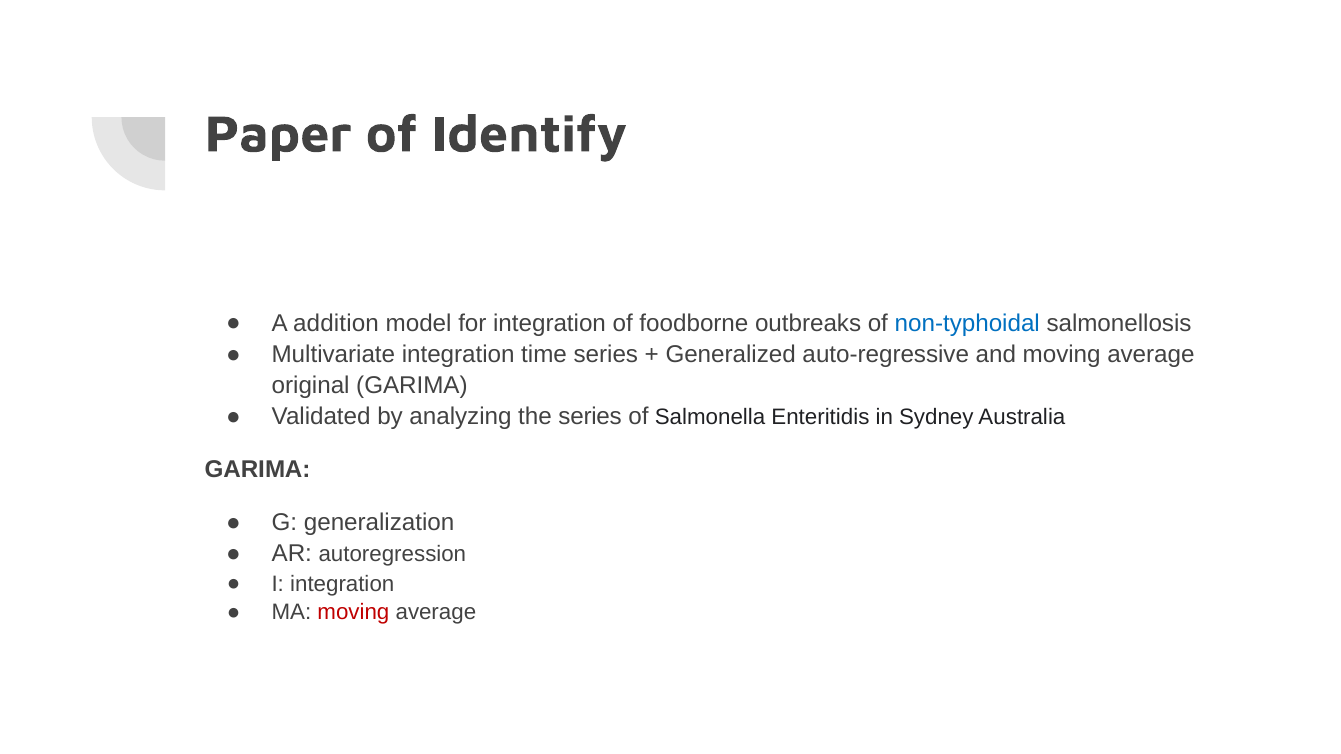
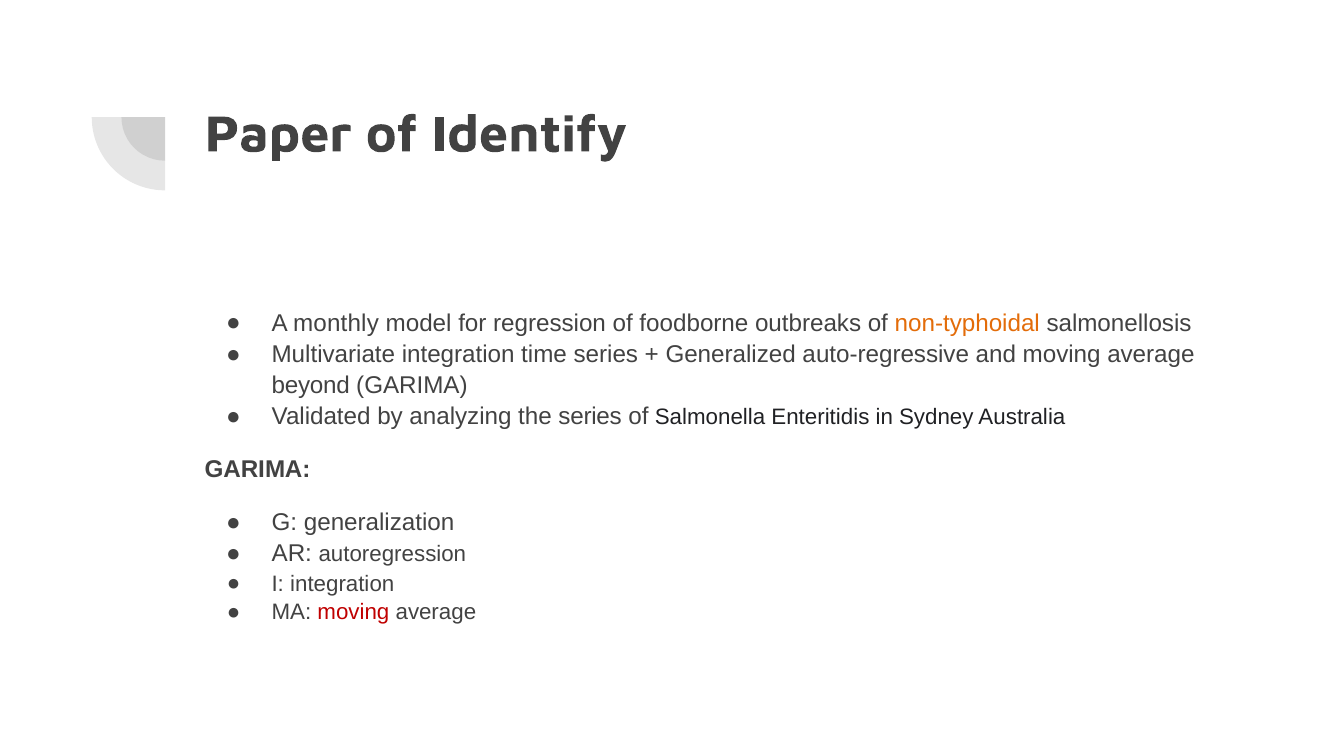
addition: addition -> monthly
for integration: integration -> regression
non-typhoidal colour: blue -> orange
original: original -> beyond
